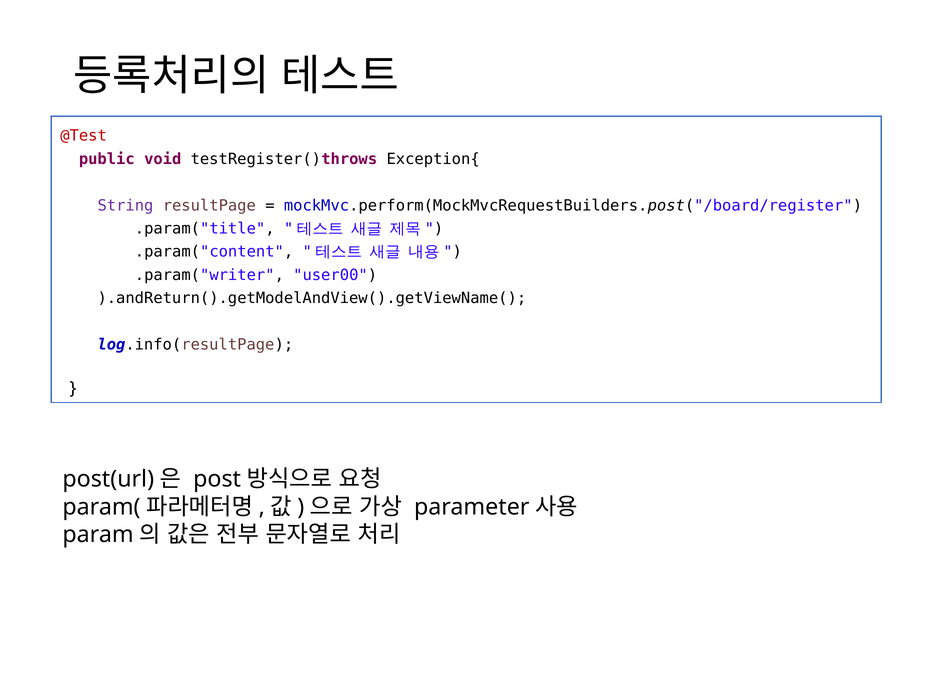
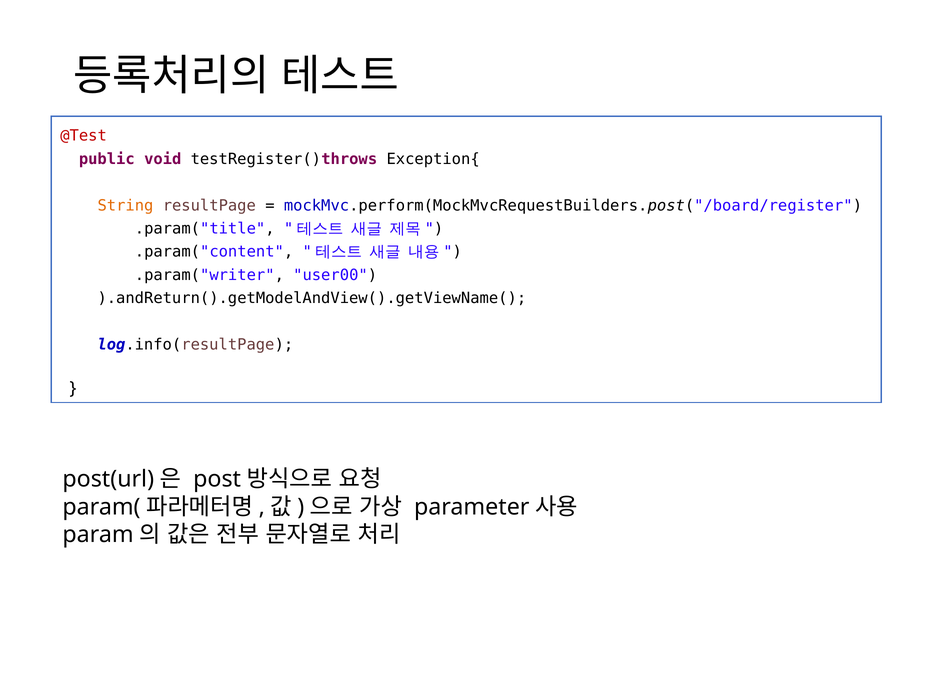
String colour: purple -> orange
